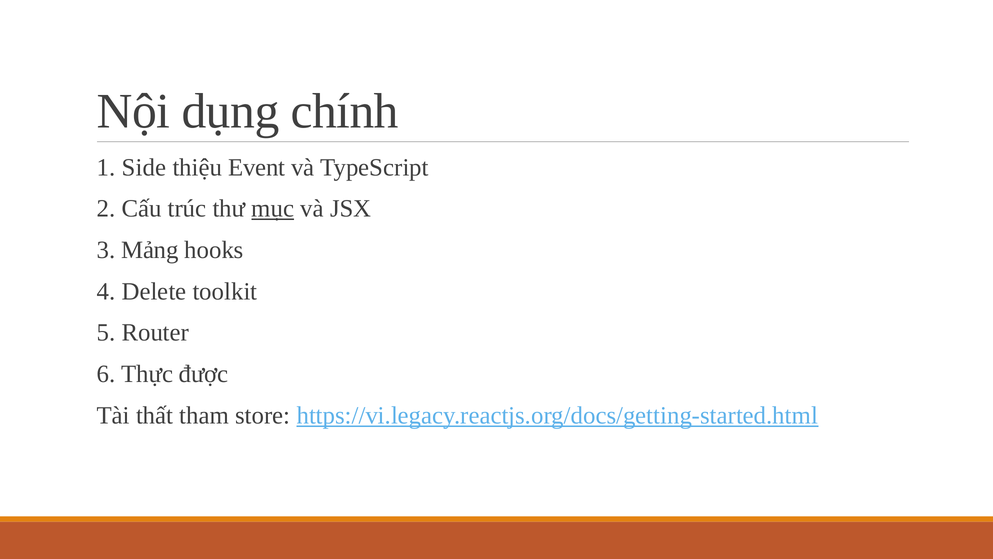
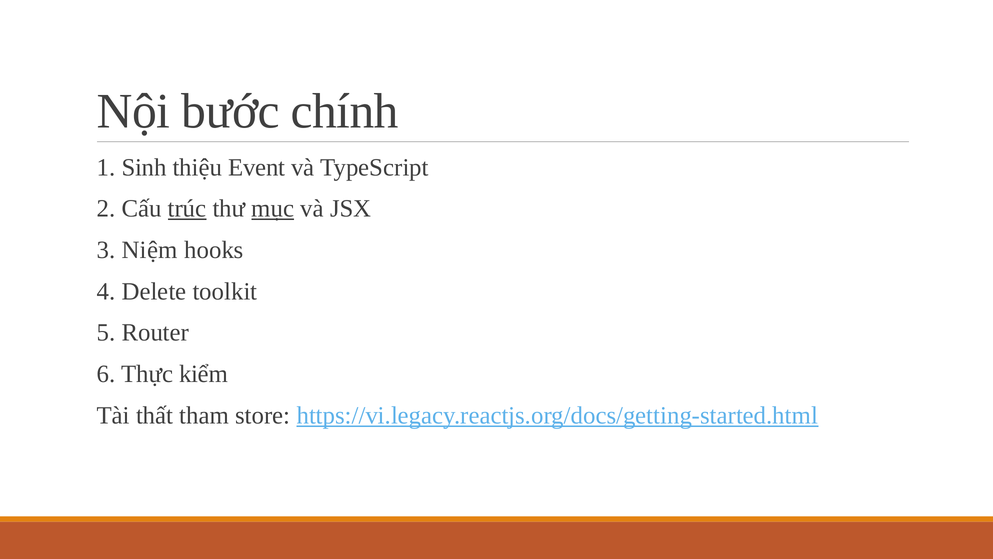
dụng: dụng -> bước
Side: Side -> Sinh
trúc underline: none -> present
Mảng: Mảng -> Niệm
được: được -> kiểm
